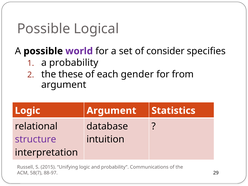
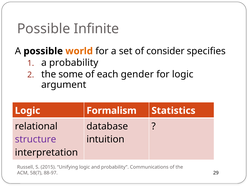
Logical: Logical -> Infinite
world colour: purple -> orange
these: these -> some
for from: from -> logic
Logic Argument: Argument -> Formalism
